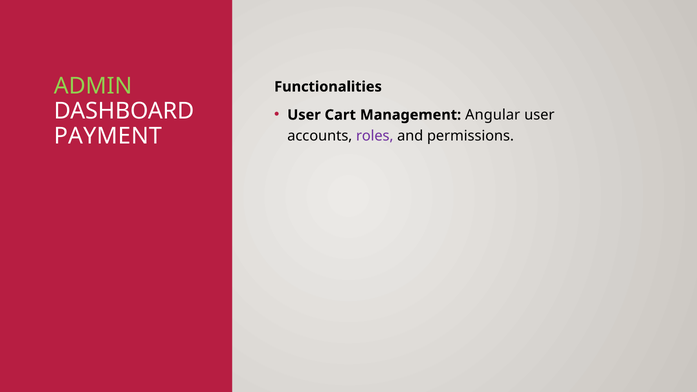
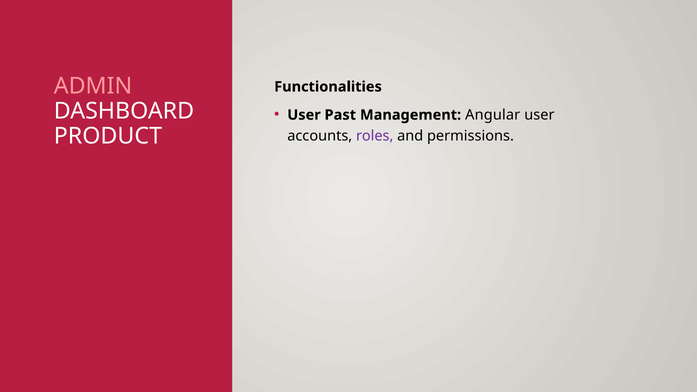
ADMIN colour: light green -> pink
Cart: Cart -> Past
PAYMENT: PAYMENT -> PRODUCT
